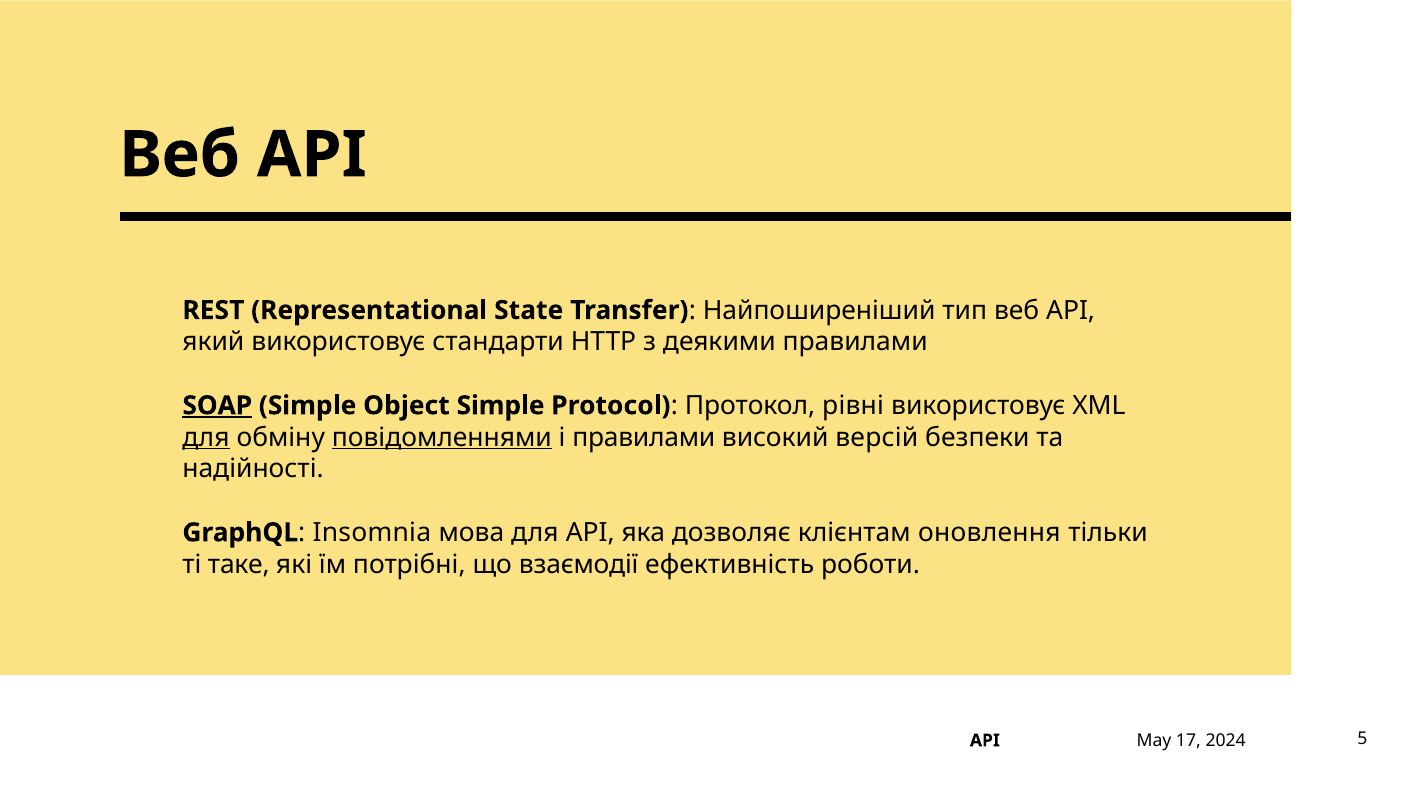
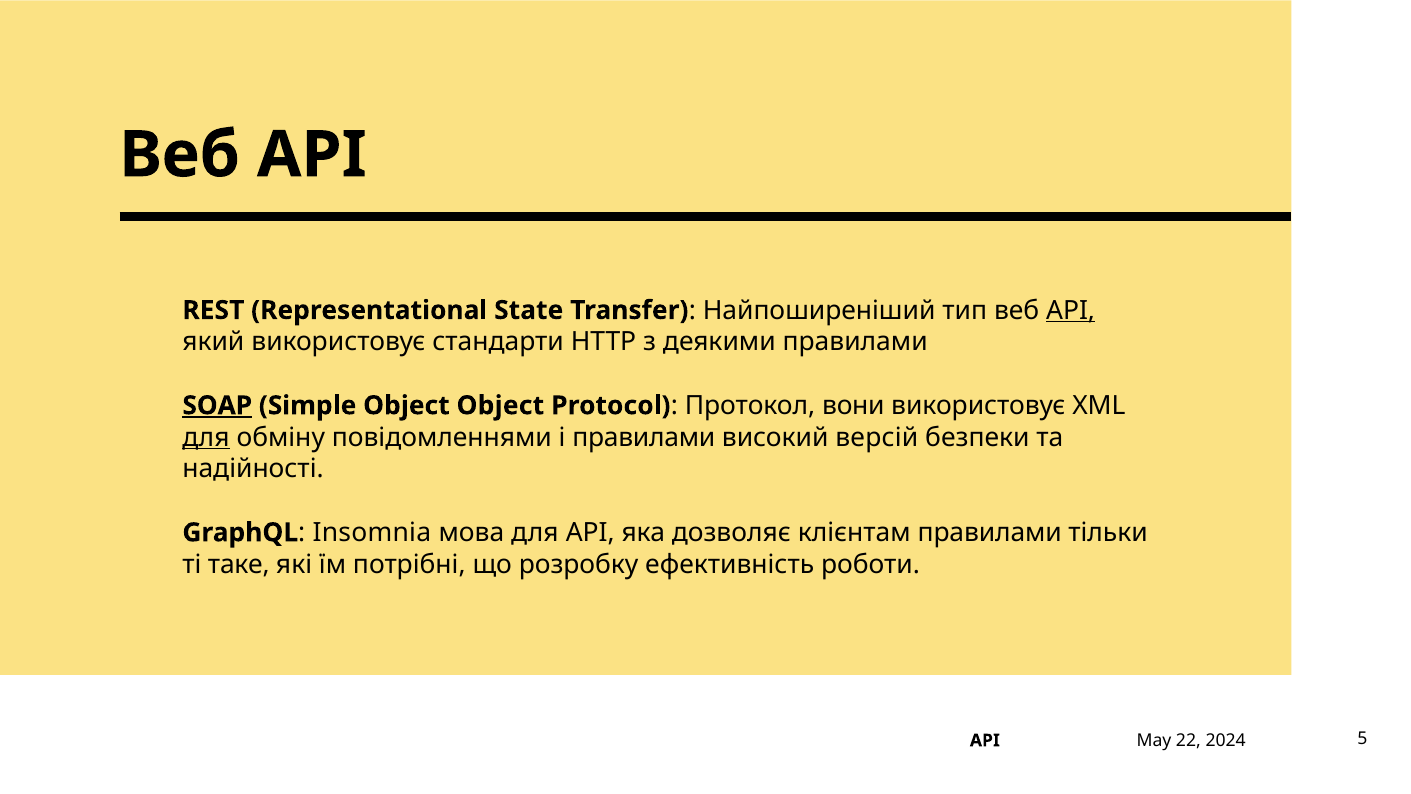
API at (1071, 310) underline: none -> present
Object Simple: Simple -> Object
рівні: рівні -> вони
повідомленнями underline: present -> none
клієнтам оновлення: оновлення -> правилами
взаємодії: взаємодії -> розробку
17: 17 -> 22
